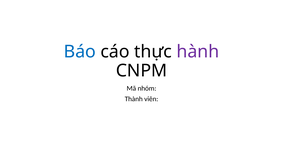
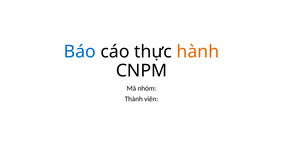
hành colour: purple -> orange
